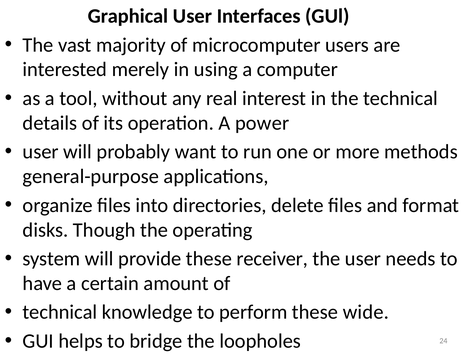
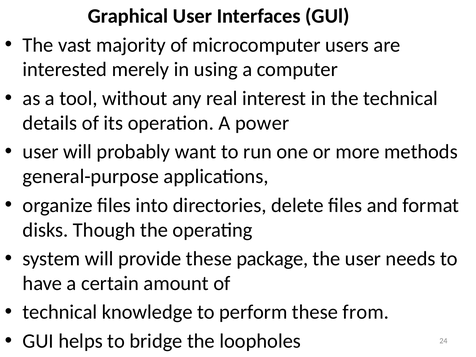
receiver: receiver -> package
wide: wide -> from
